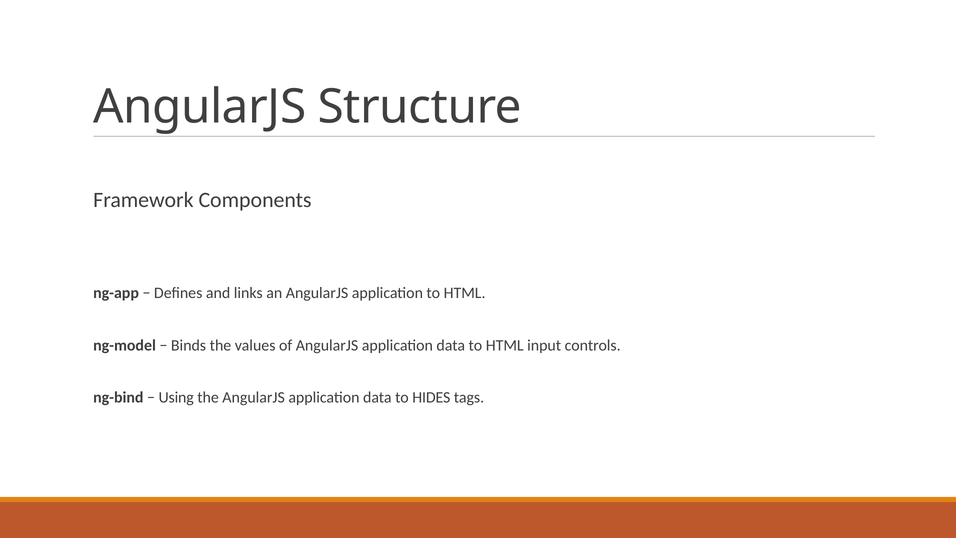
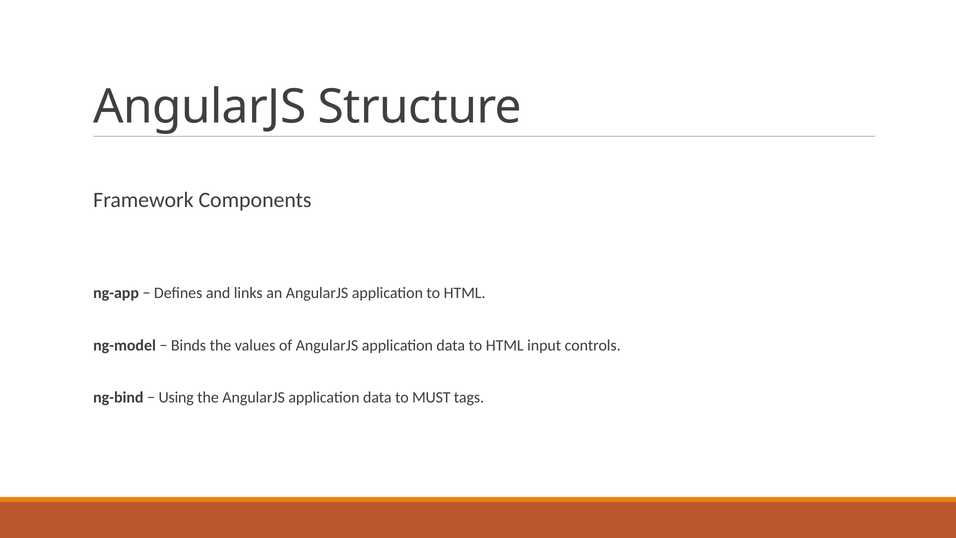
HIDES: HIDES -> MUST
